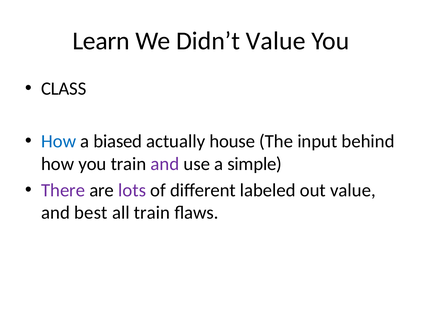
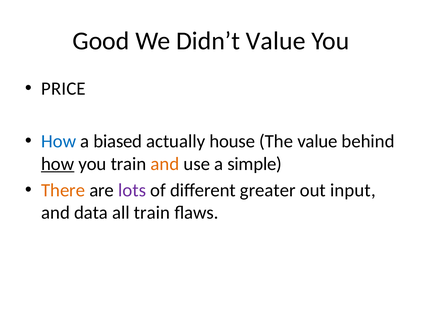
Learn: Learn -> Good
CLASS: CLASS -> PRICE
The input: input -> value
how at (58, 164) underline: none -> present
and at (165, 164) colour: purple -> orange
There colour: purple -> orange
labeled: labeled -> greater
out value: value -> input
best: best -> data
